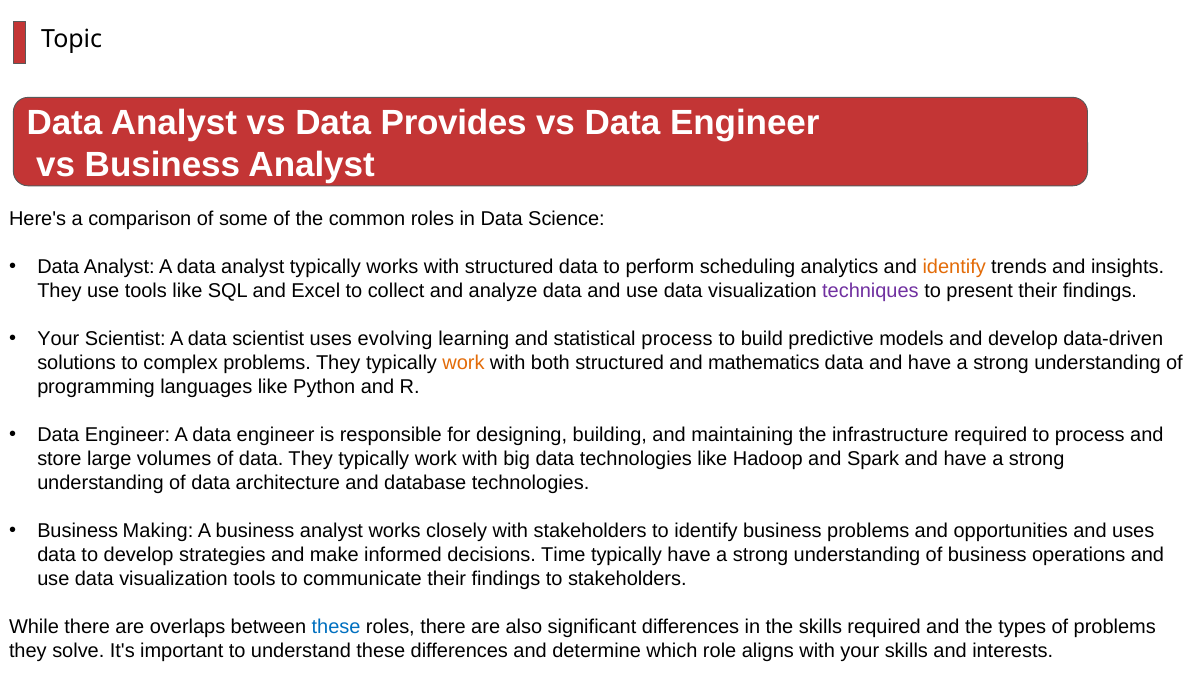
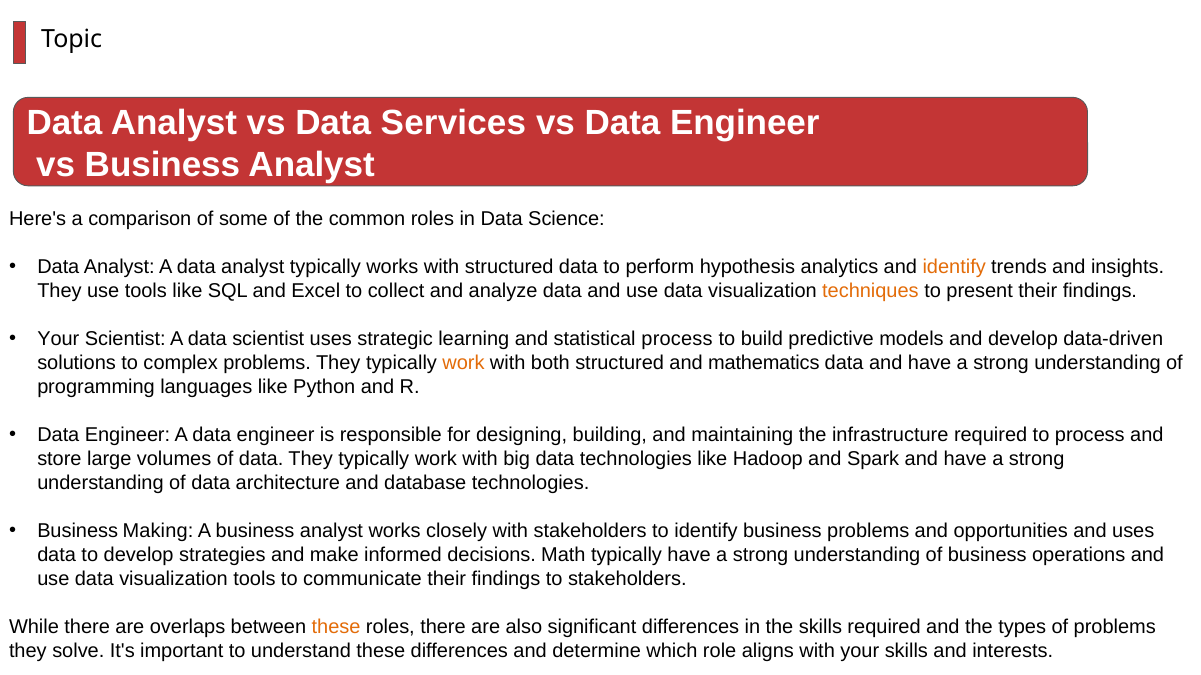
Provides: Provides -> Services
scheduling: scheduling -> hypothesis
techniques colour: purple -> orange
evolving: evolving -> strategic
Time: Time -> Math
these at (336, 627) colour: blue -> orange
